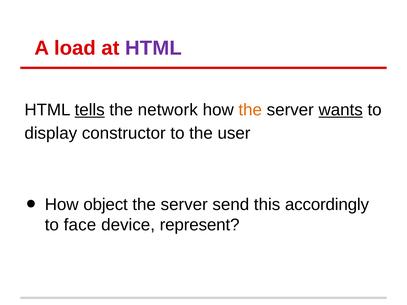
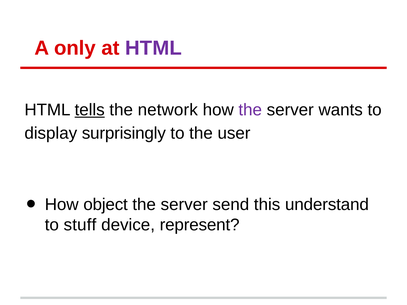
load: load -> only
the at (250, 110) colour: orange -> purple
wants underline: present -> none
constructor: constructor -> surprisingly
accordingly: accordingly -> understand
face: face -> stuff
